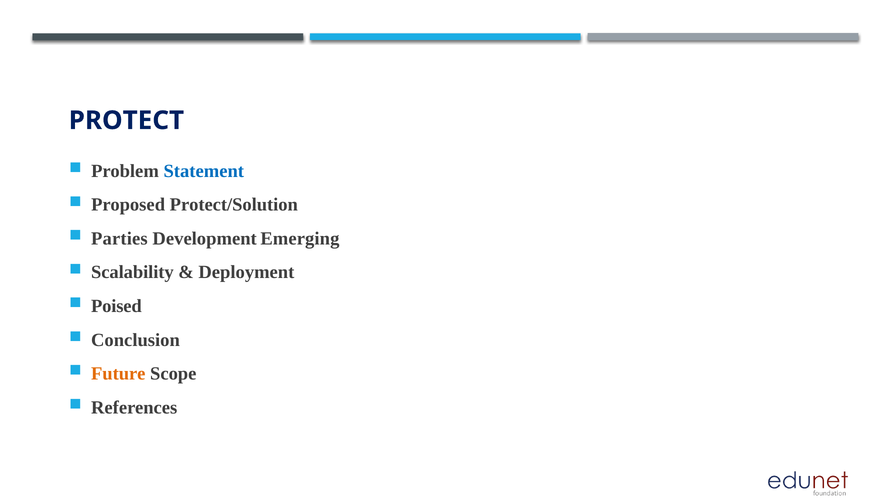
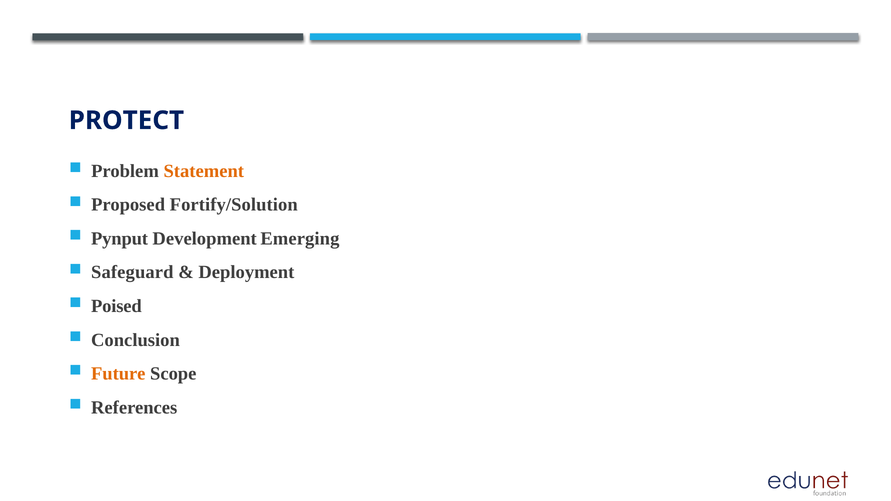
Statement colour: blue -> orange
Protect/Solution: Protect/Solution -> Fortify/Solution
Parties: Parties -> Pynput
Scalability: Scalability -> Safeguard
